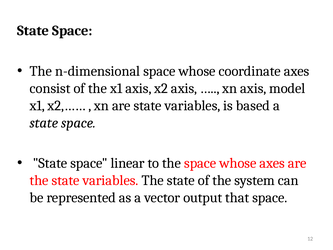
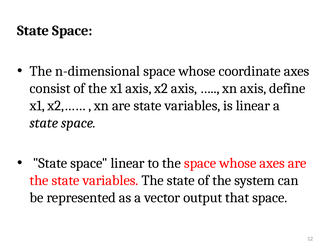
model: model -> define
is based: based -> linear
